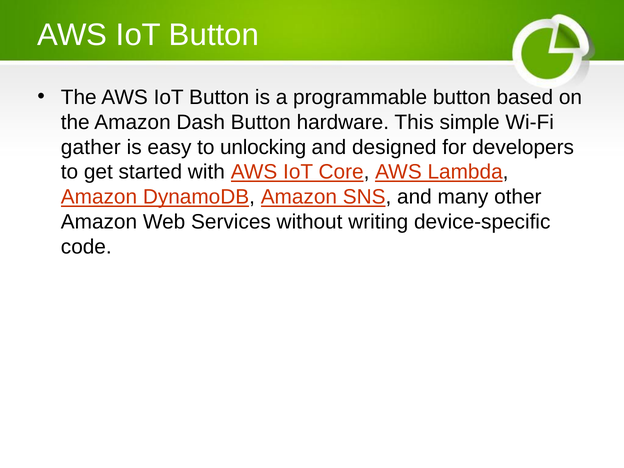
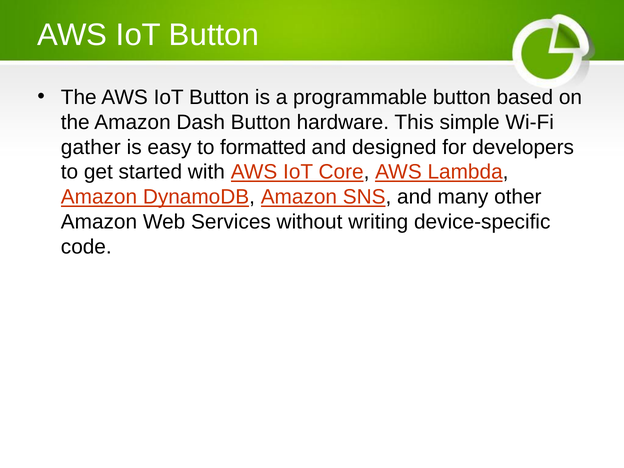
unlocking: unlocking -> formatted
